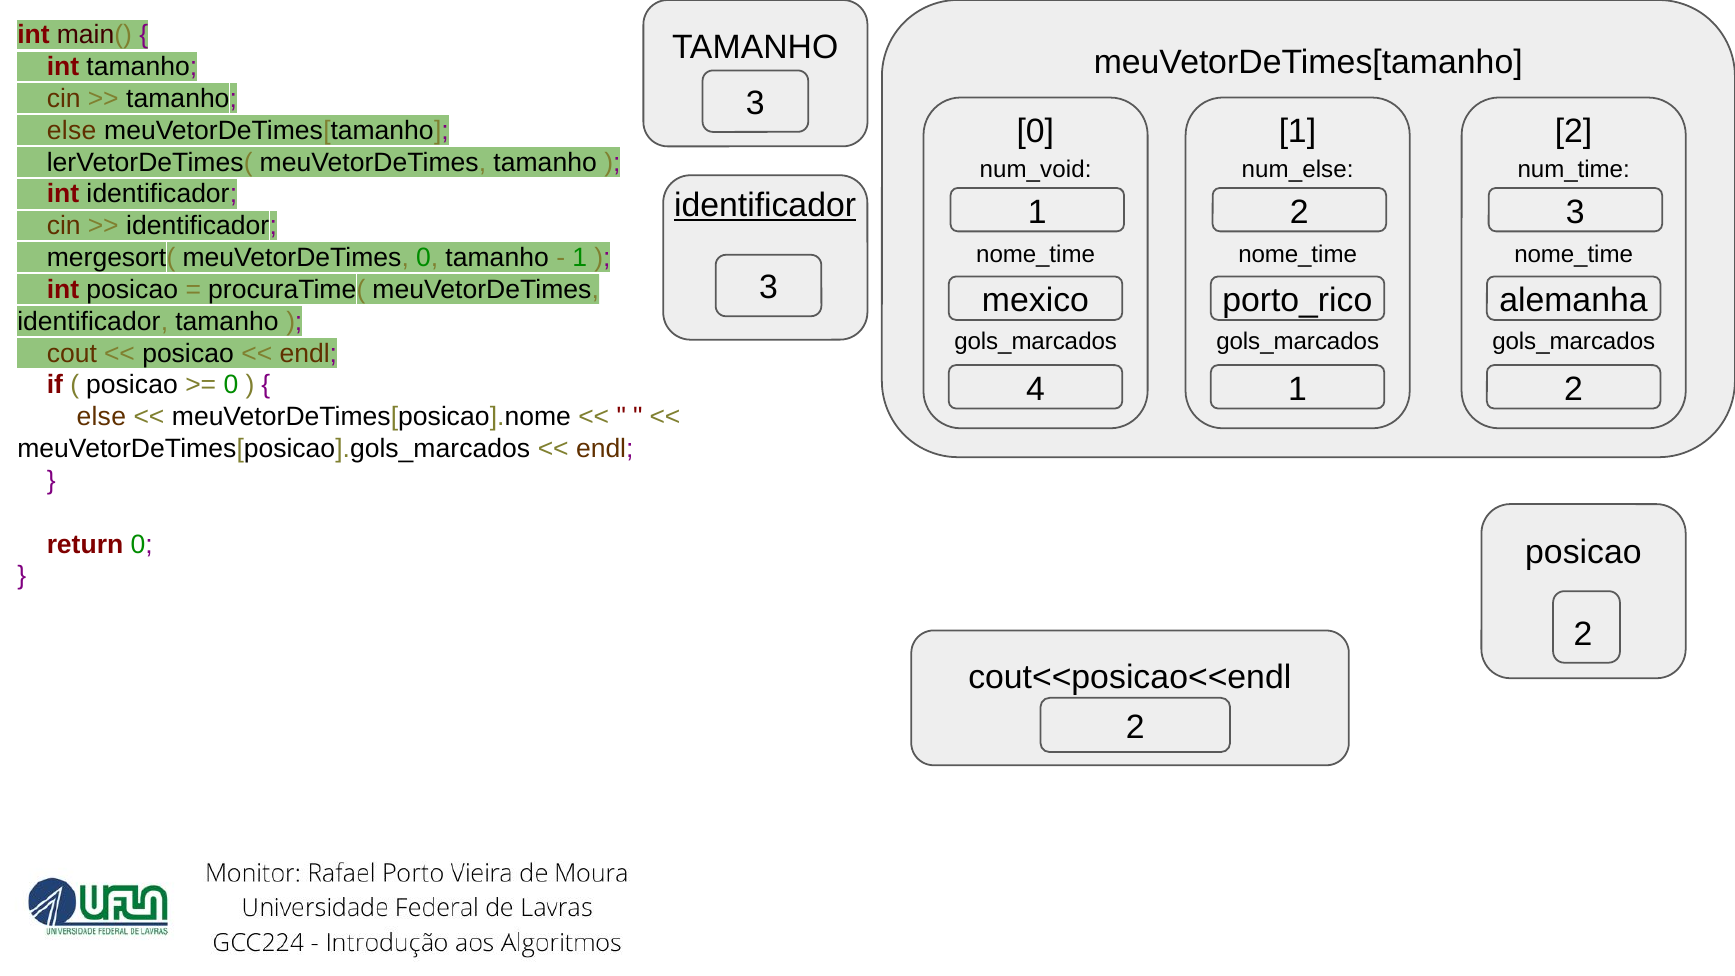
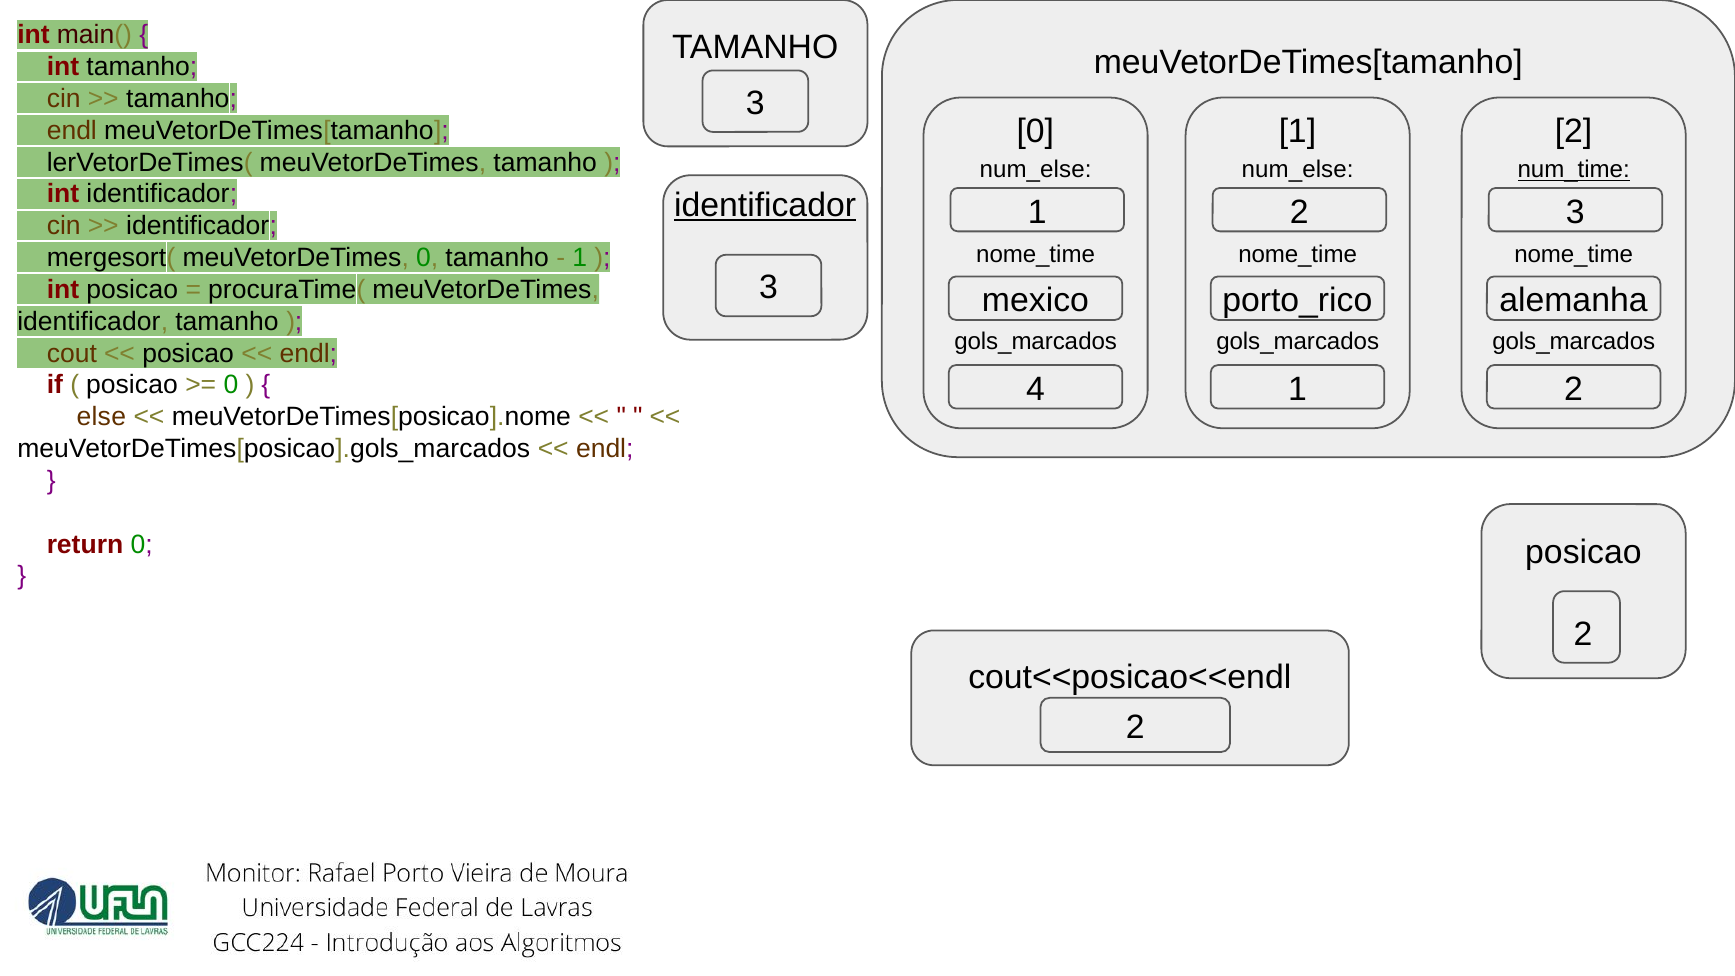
else at (72, 131): else -> endl
num_void at (1035, 170): num_void -> num_else
num_time underline: none -> present
